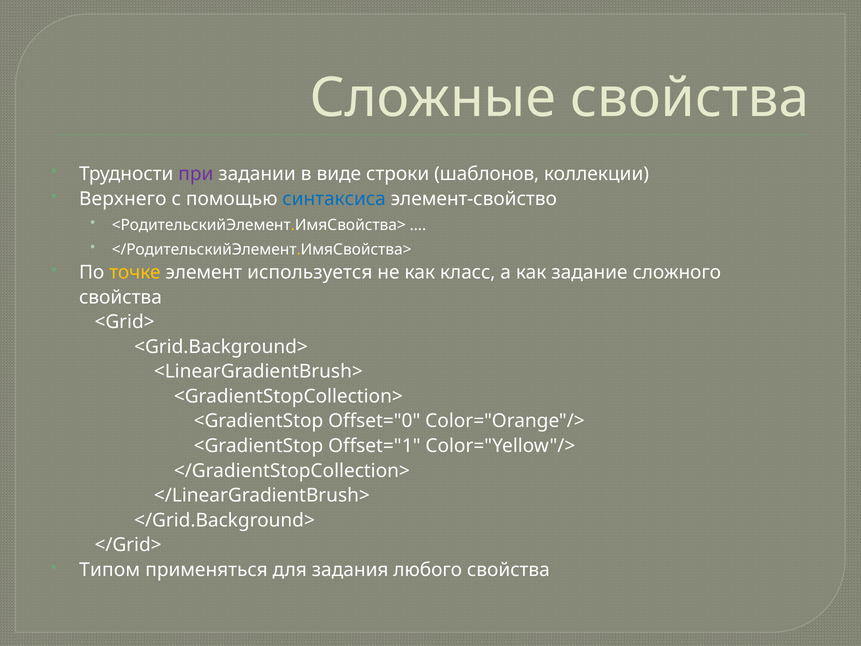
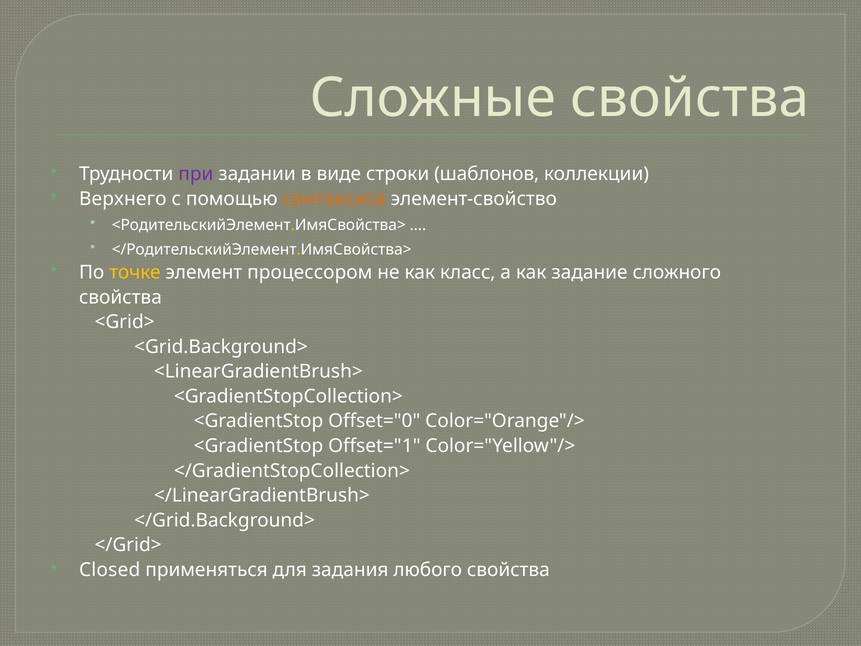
синтаксиса colour: blue -> orange
используется: используется -> процессором
Типом: Типом -> Closed
